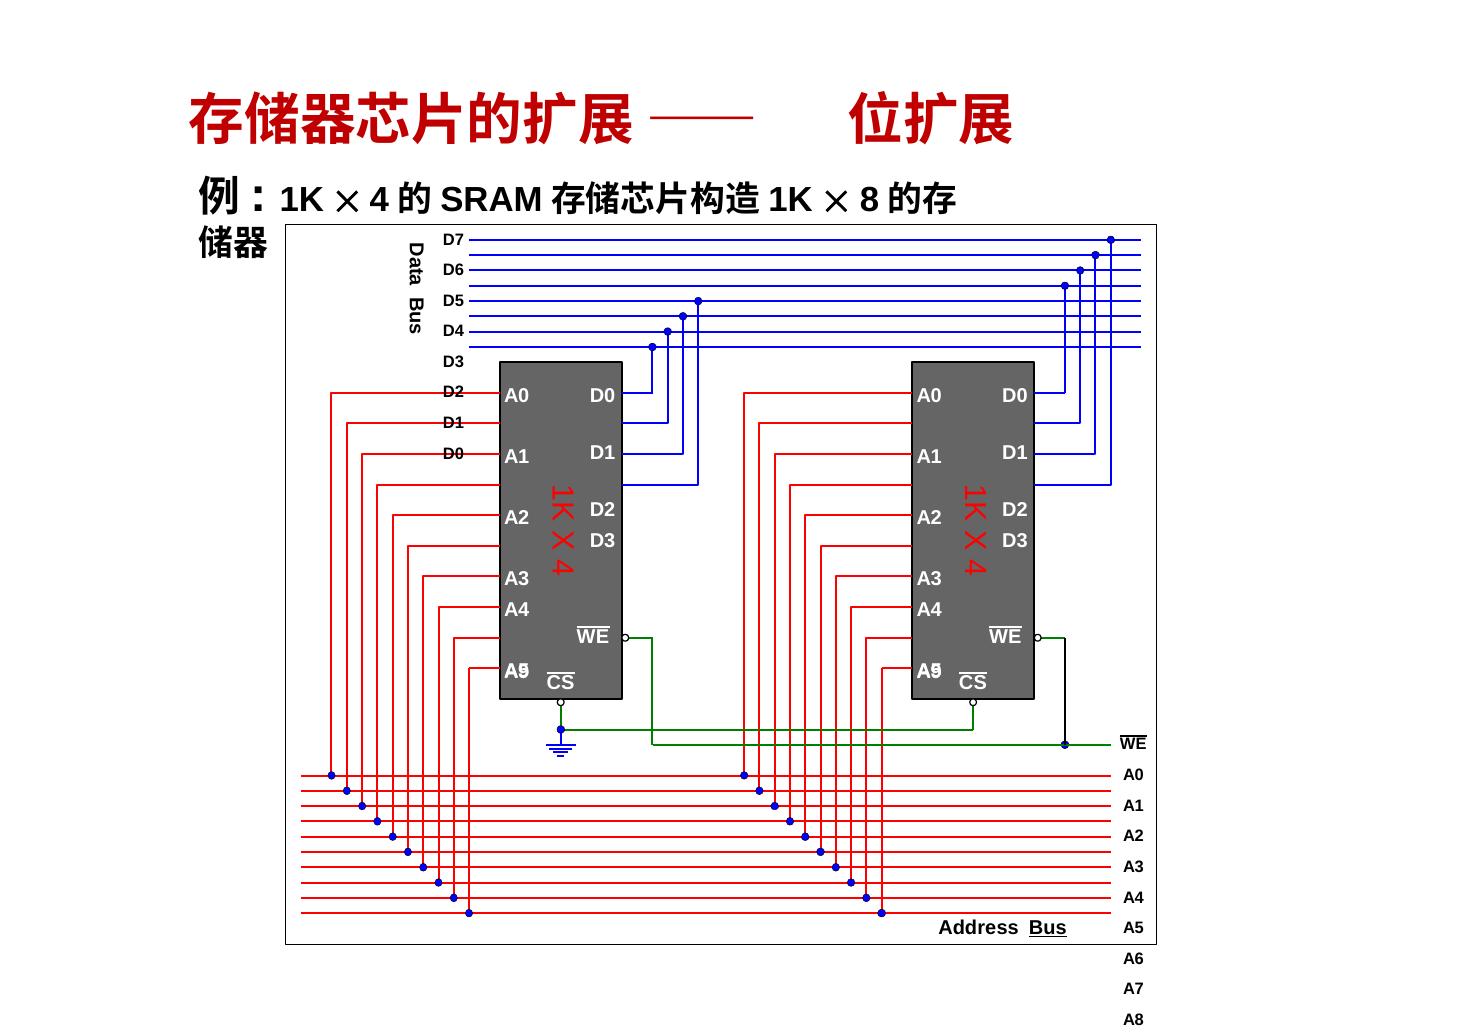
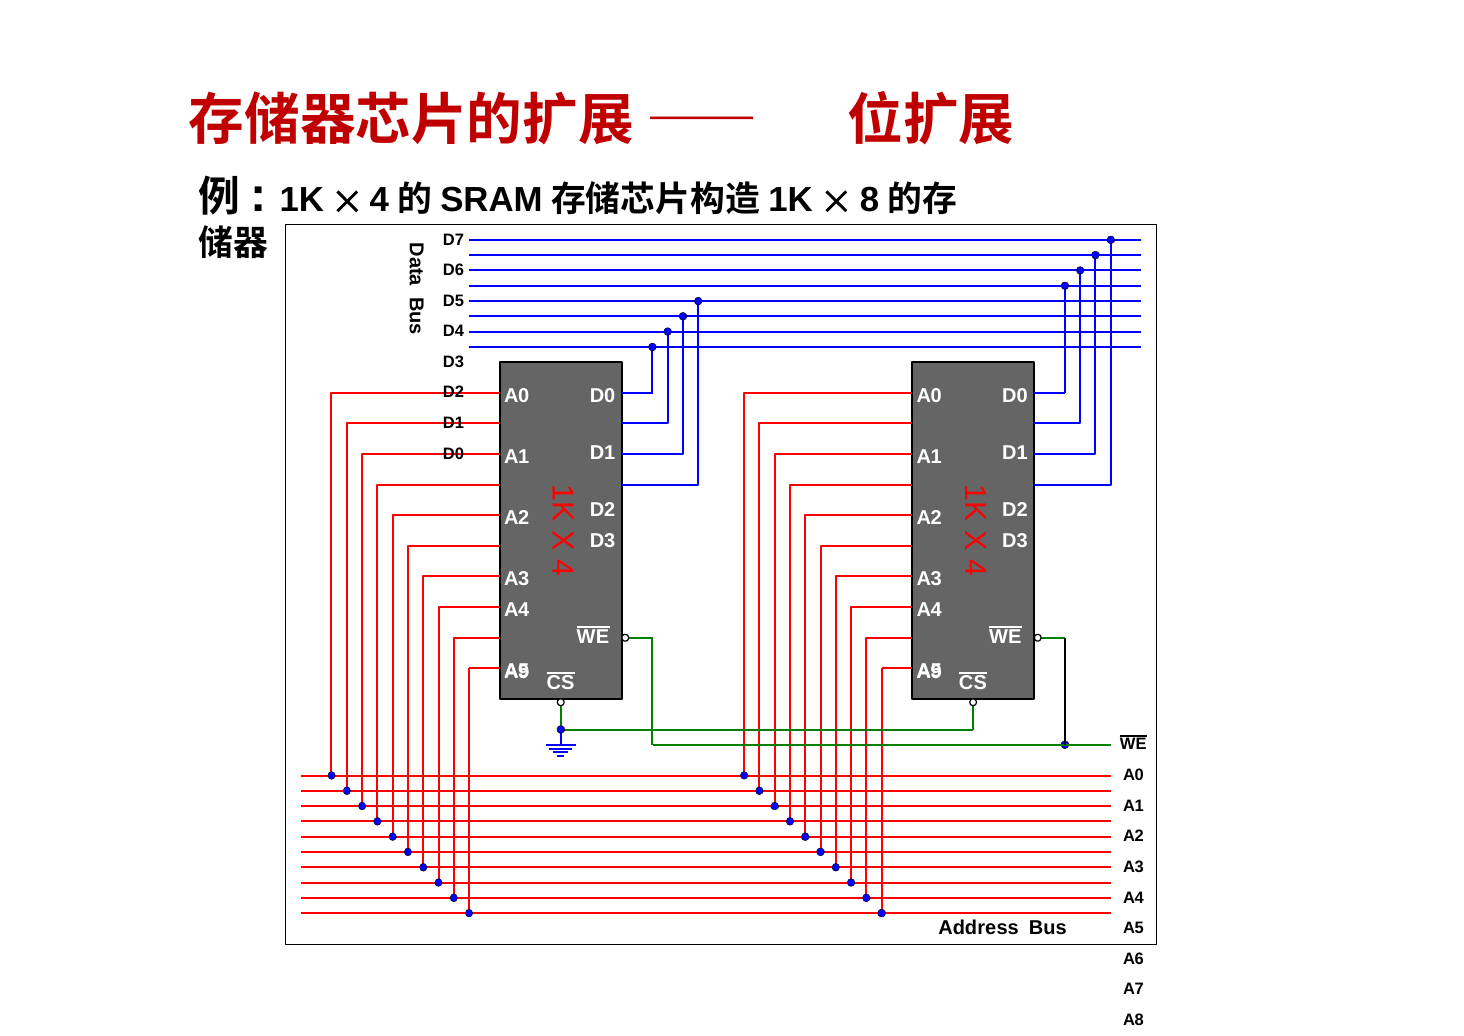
Bus underline: present -> none
